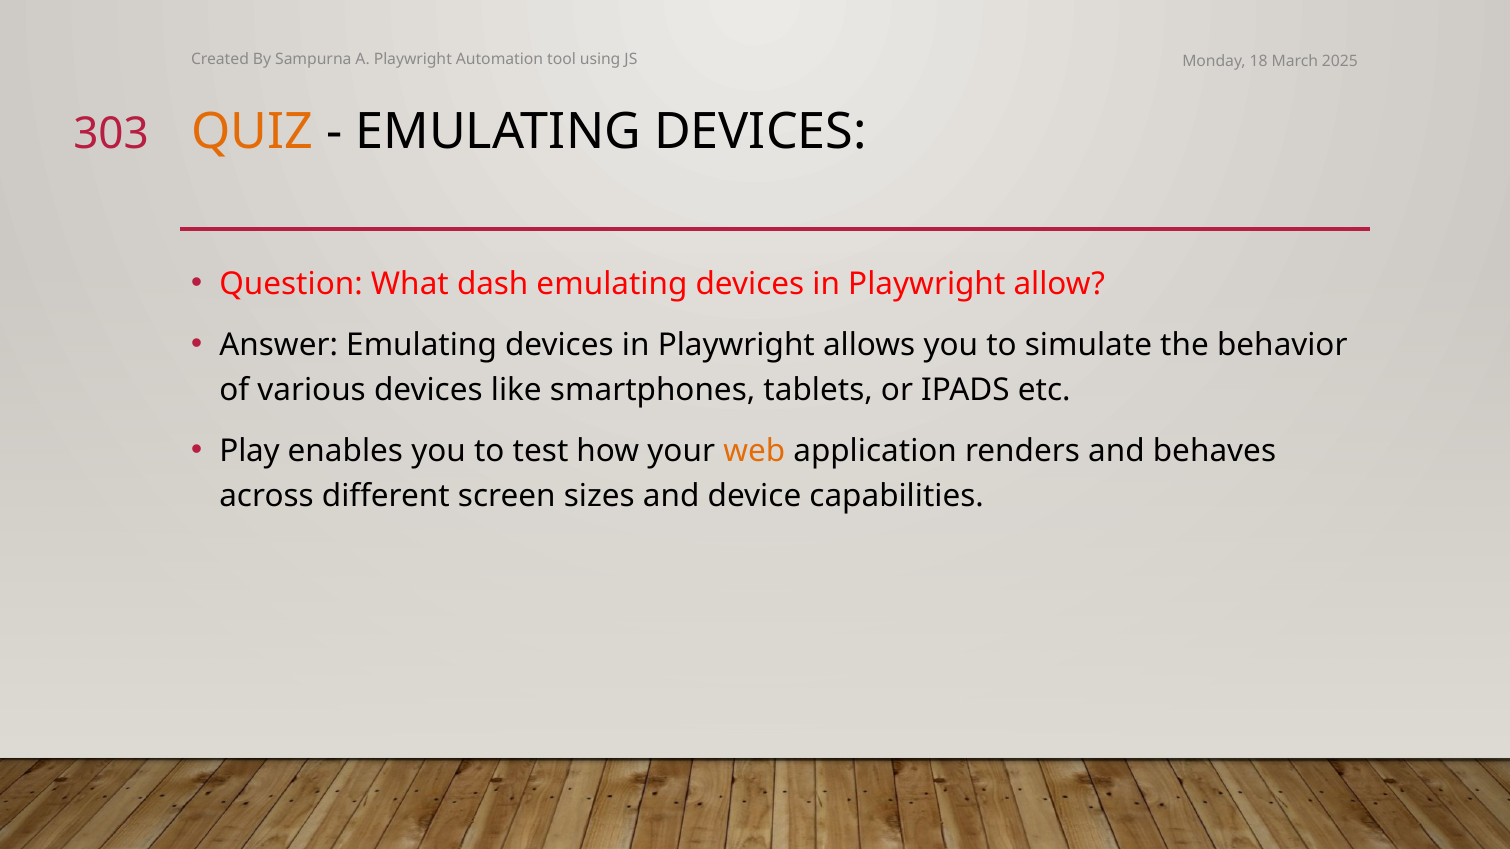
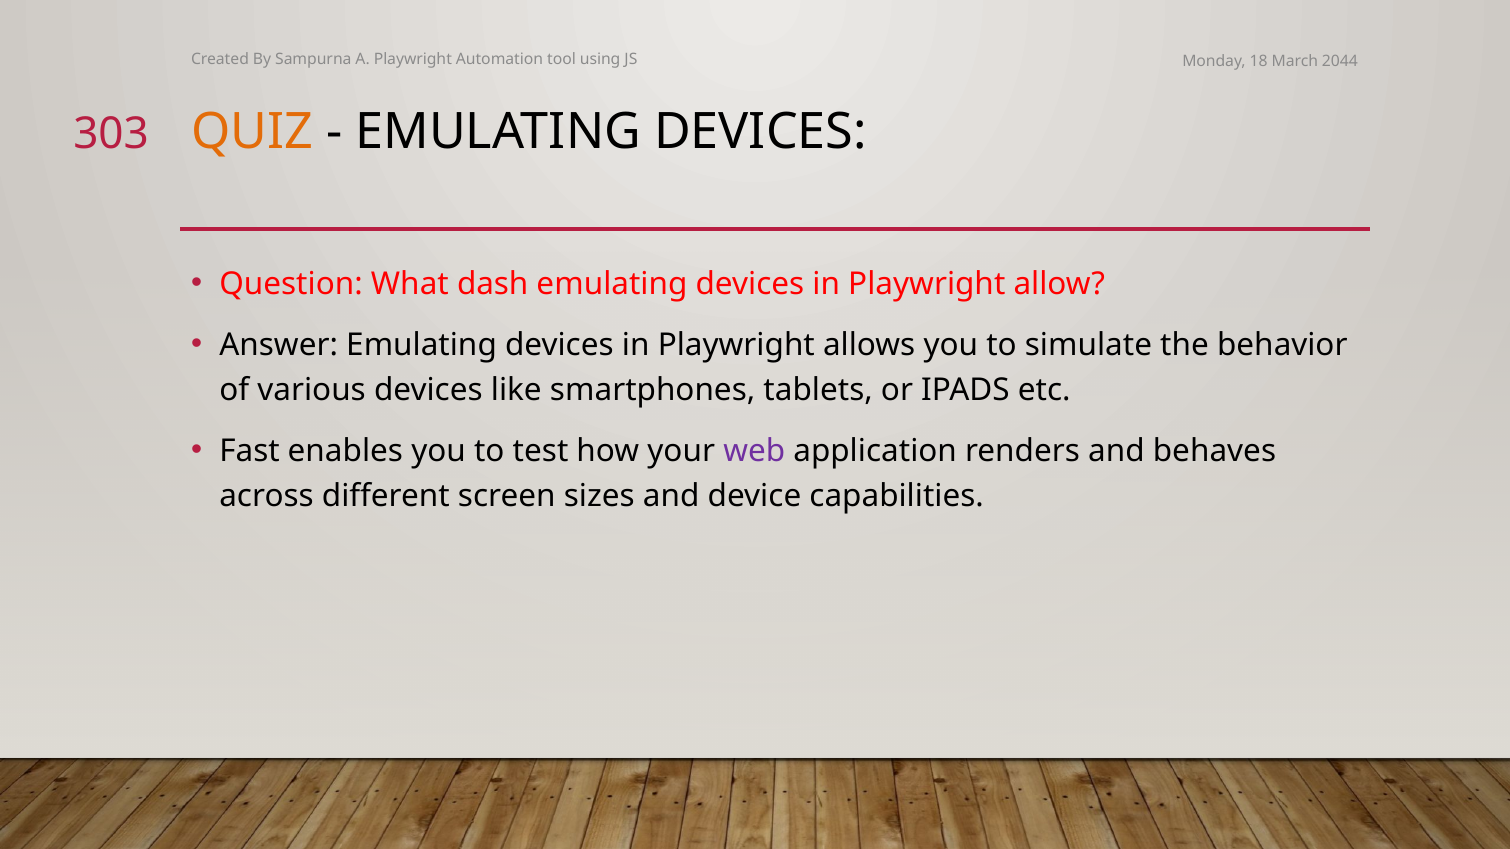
2025: 2025 -> 2044
Play: Play -> Fast
web colour: orange -> purple
